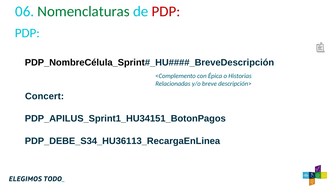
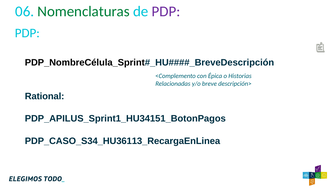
PDP at (166, 12) colour: red -> purple
Concert: Concert -> Rational
PDP_DEBE_S34_HU36113_RecargaEnLinea: PDP_DEBE_S34_HU36113_RecargaEnLinea -> PDP_CASO_S34_HU36113_RecargaEnLinea
